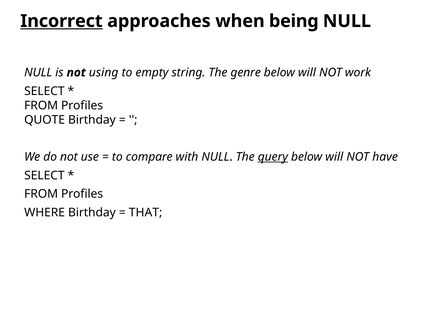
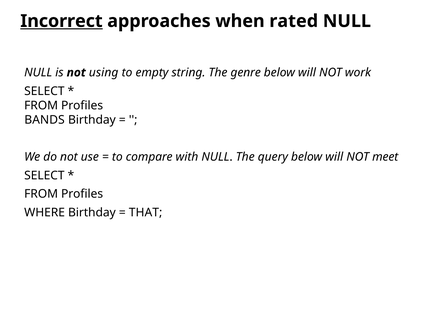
being: being -> rated
QUOTE: QUOTE -> BANDS
query underline: present -> none
have: have -> meet
